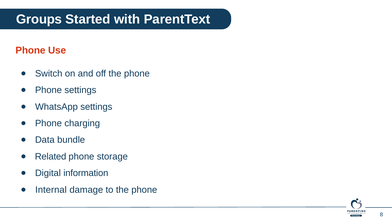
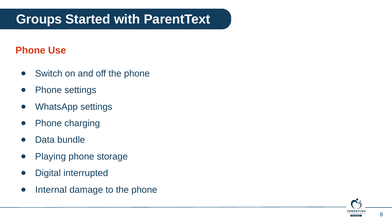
Related: Related -> Playing
information: information -> interrupted
